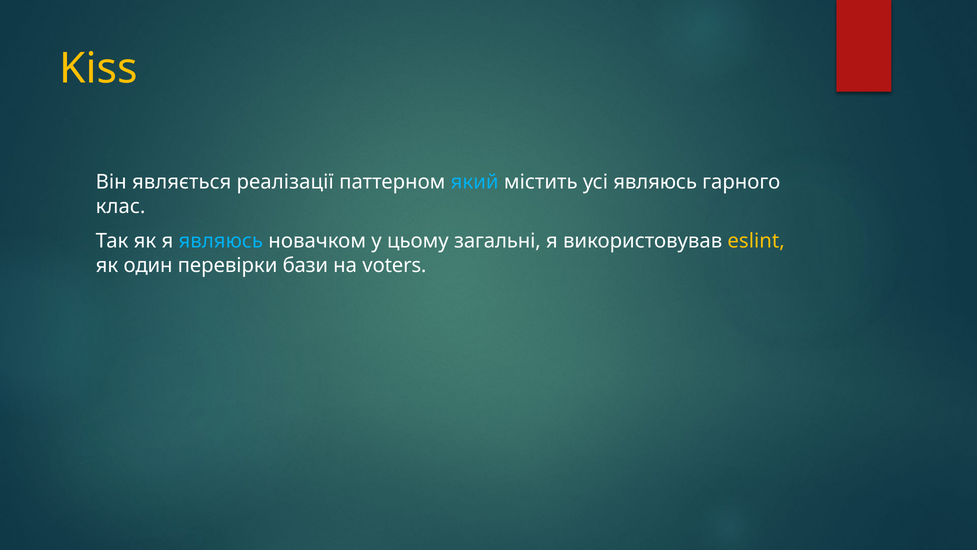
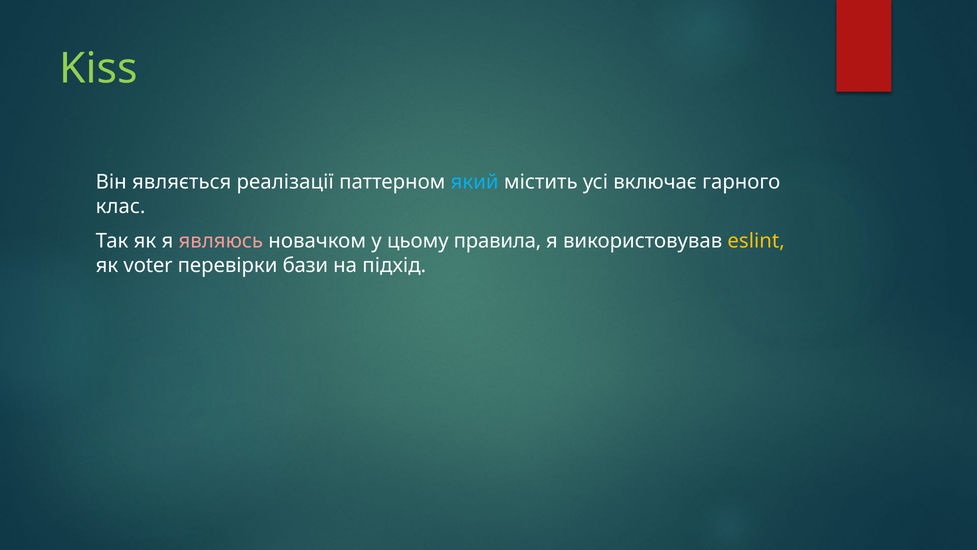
Kiss colour: yellow -> light green
усі являюсь: являюсь -> включає
являюсь at (221, 241) colour: light blue -> pink
загальні: загальні -> правила
один: один -> voter
voters: voters -> підхід
